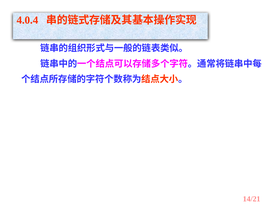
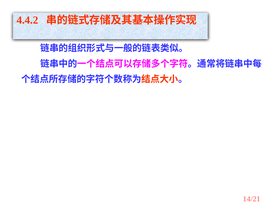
4.0.4: 4.0.4 -> 4.4.2
